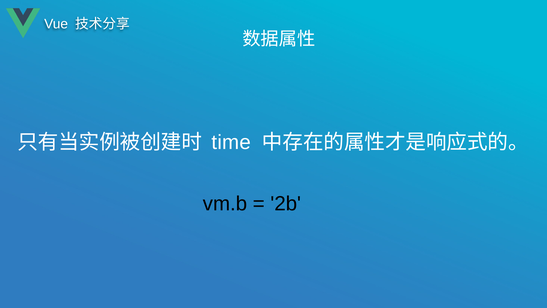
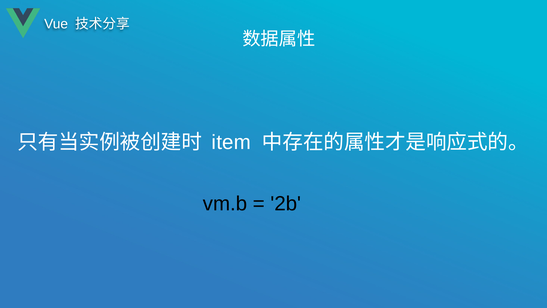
time: time -> item
